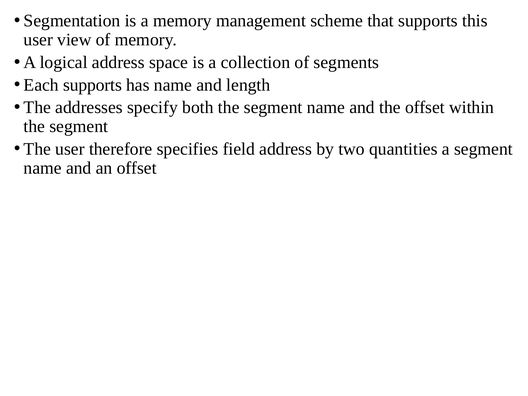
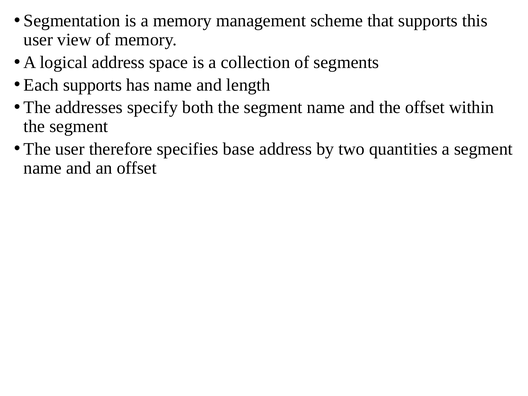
field: field -> base
